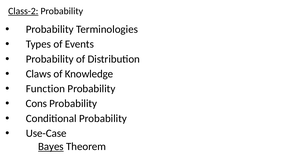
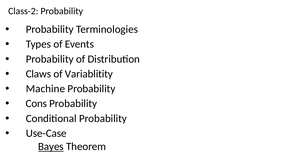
Class-2 underline: present -> none
Knowledge: Knowledge -> Variablitity
Function: Function -> Machine
